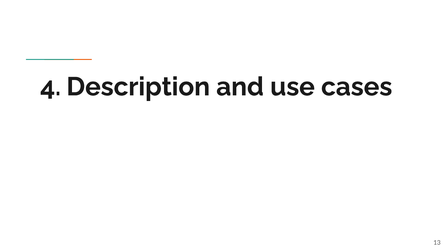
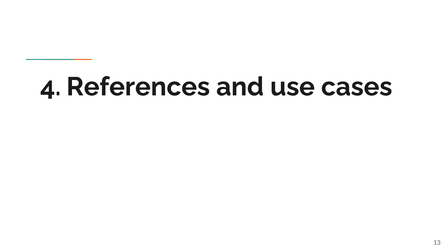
Description: Description -> References
